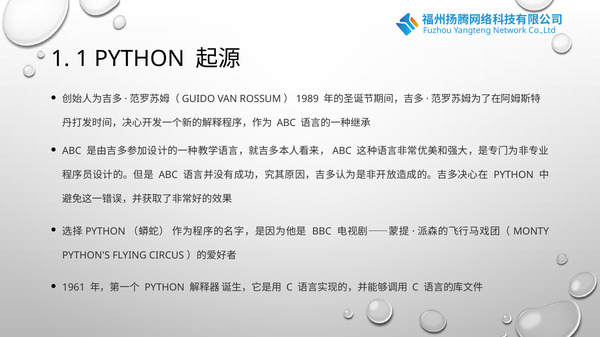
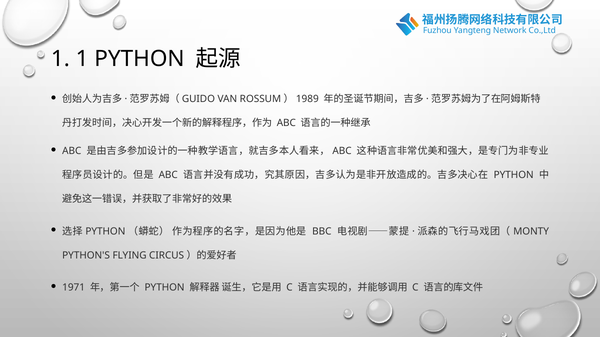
1961: 1961 -> 1971
